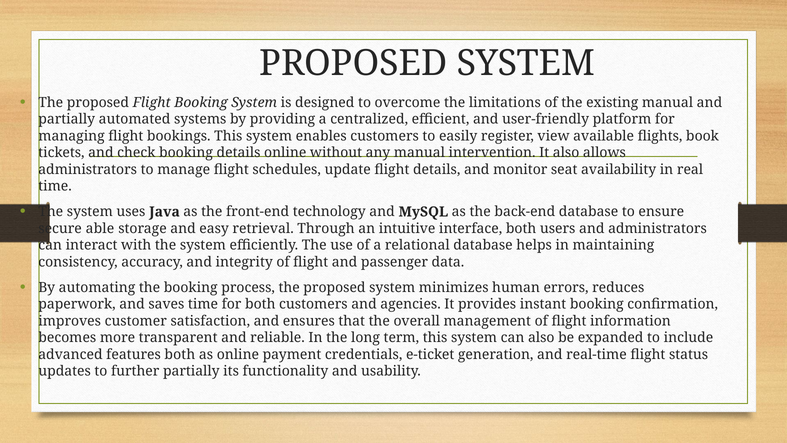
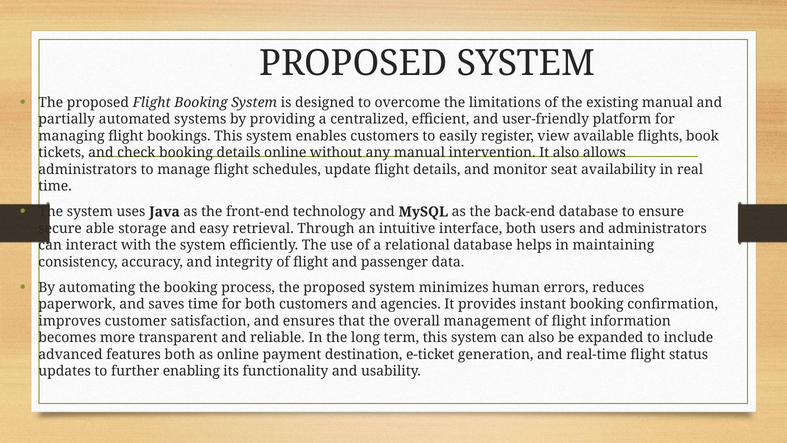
credentials: credentials -> destination
further partially: partially -> enabling
